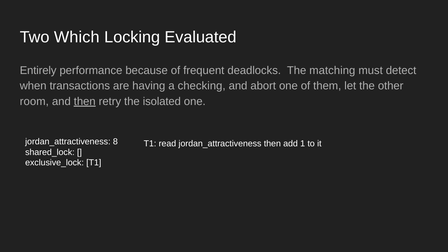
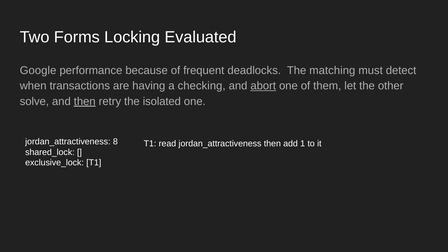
Which: Which -> Forms
Entirely: Entirely -> Google
abort underline: none -> present
room: room -> solve
